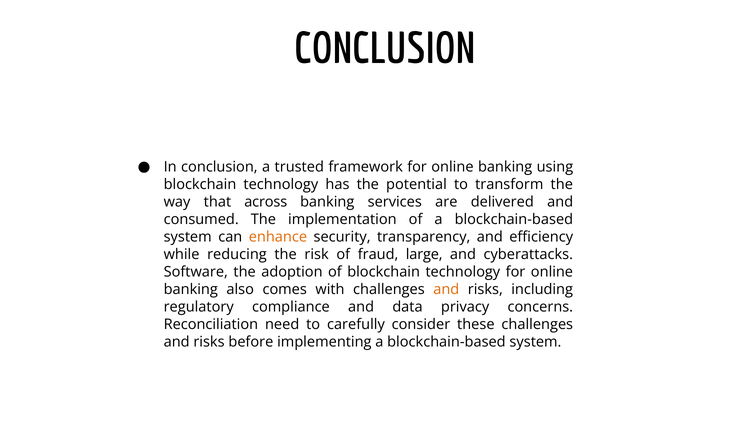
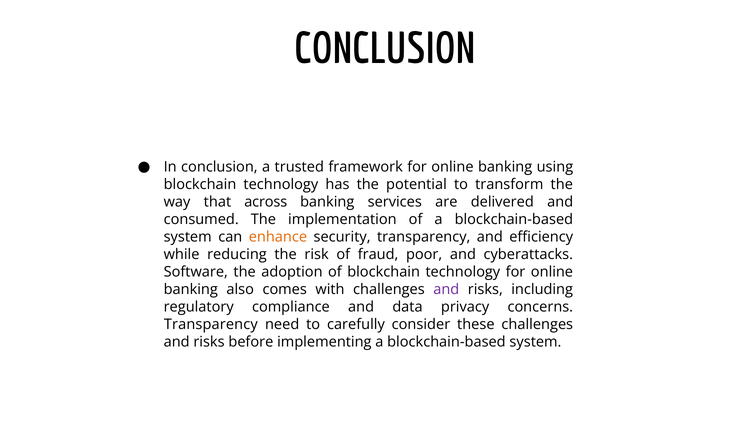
large: large -> poor
and at (446, 289) colour: orange -> purple
Reconciliation at (211, 324): Reconciliation -> Transparency
